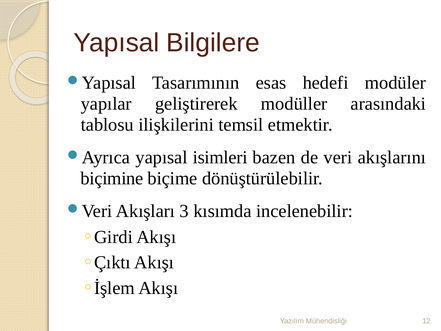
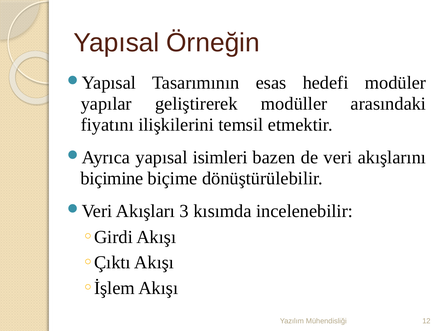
Bilgilere: Bilgilere -> Örneğin
tablosu: tablosu -> fiyatını
